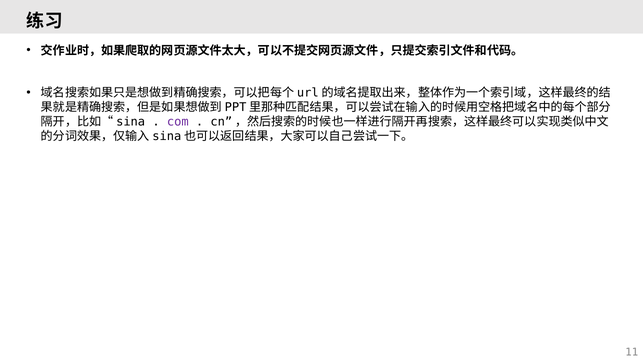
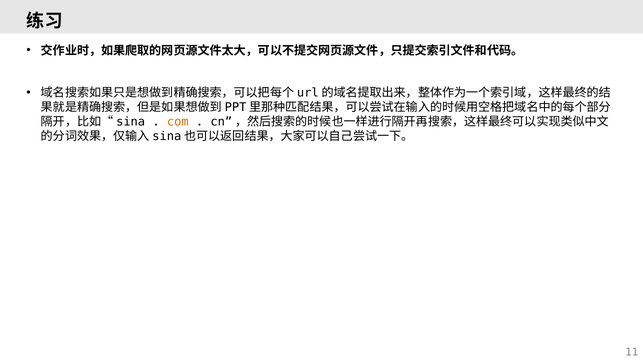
com colour: purple -> orange
